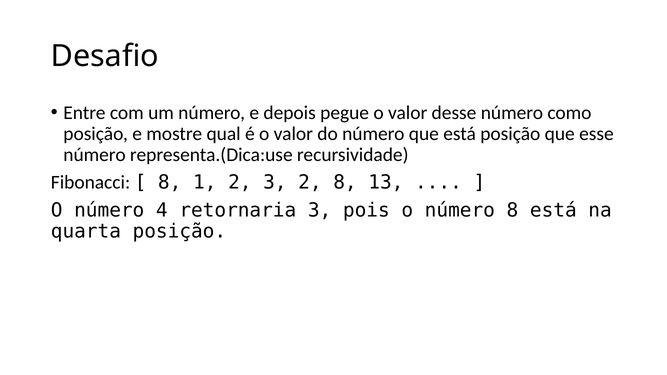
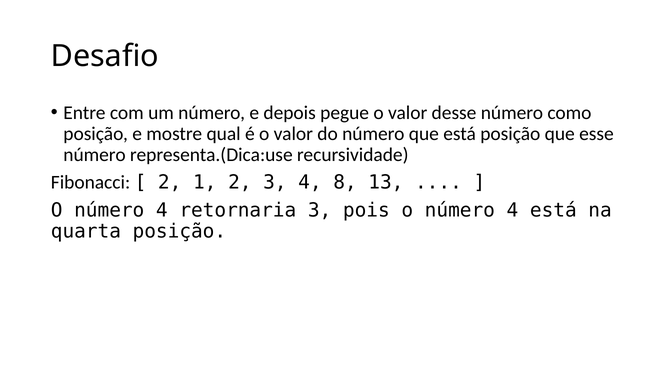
8 at (170, 183): 8 -> 2
3 2: 2 -> 4
pois o número 8: 8 -> 4
